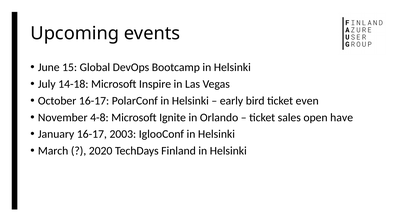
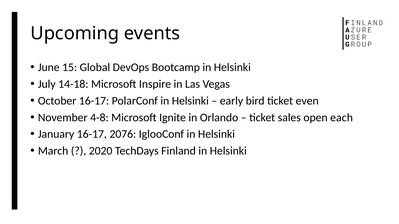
have: have -> each
2003: 2003 -> 2076
